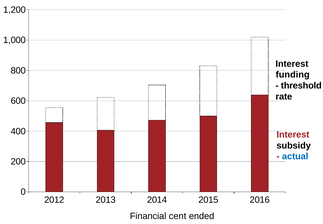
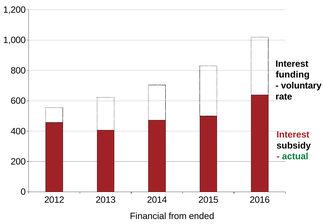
threshold: threshold -> voluntary
actual colour: blue -> green
cent: cent -> from
